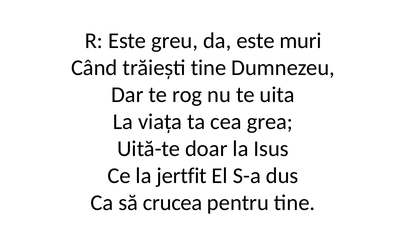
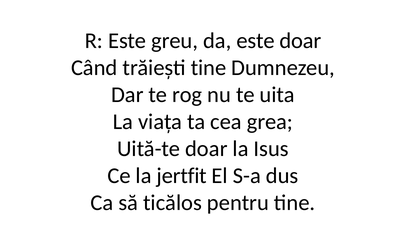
este muri: muri -> doar
crucea: crucea -> ticălos
